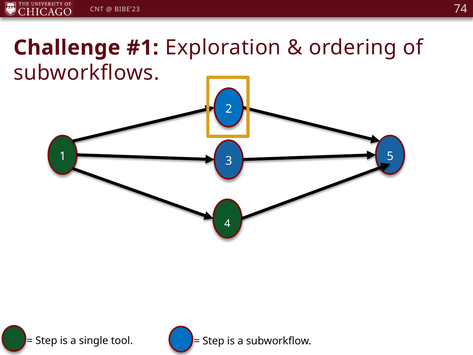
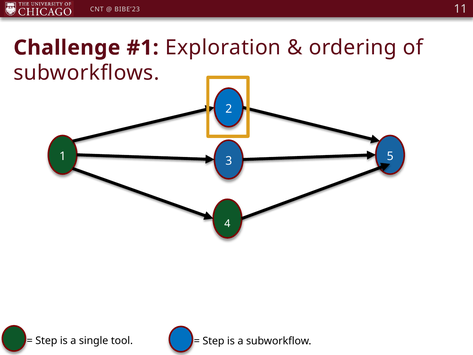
74: 74 -> 11
